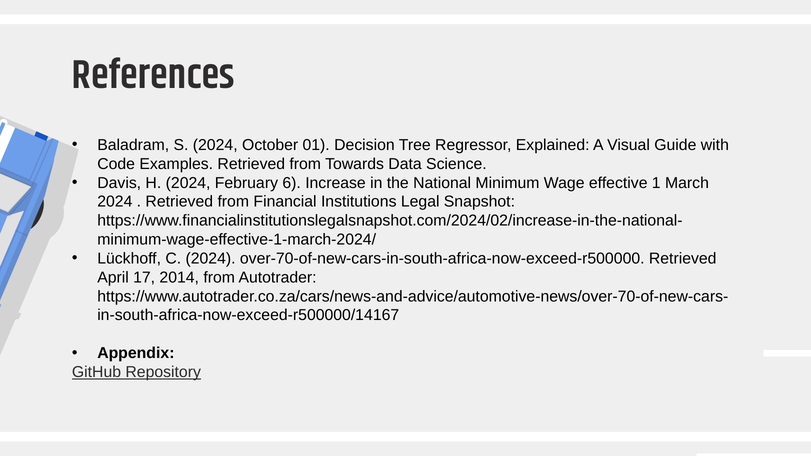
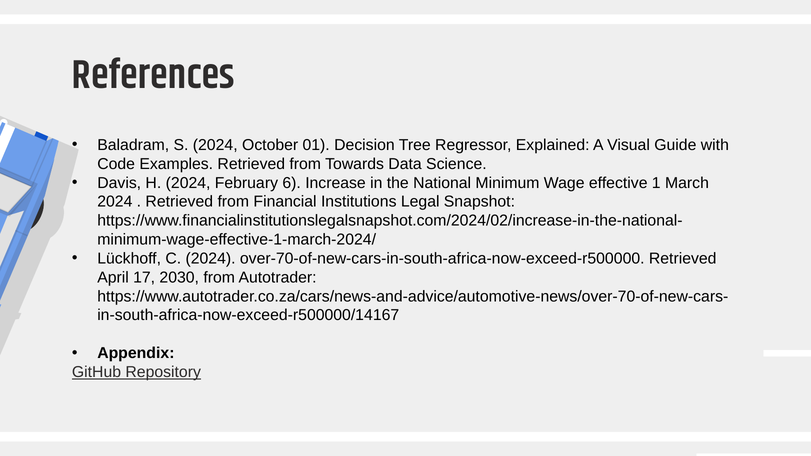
2014: 2014 -> 2030
